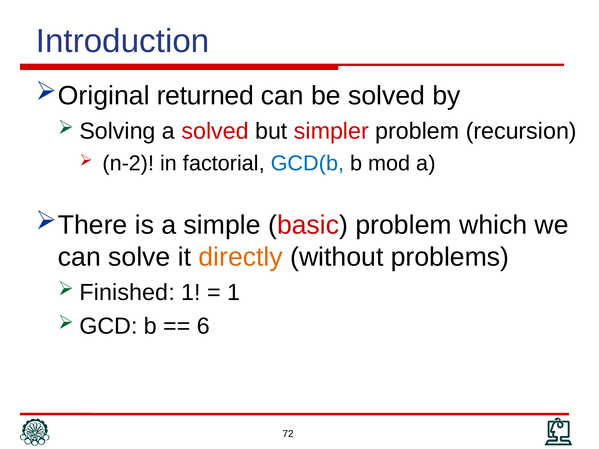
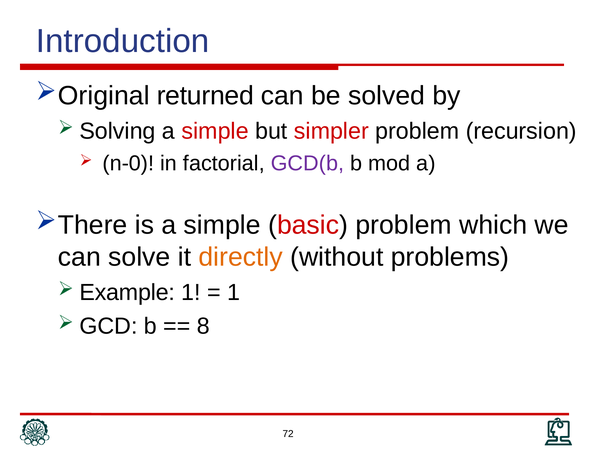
Solving a solved: solved -> simple
n-2: n-2 -> n-0
GCD(b colour: blue -> purple
Finished: Finished -> Example
6: 6 -> 8
